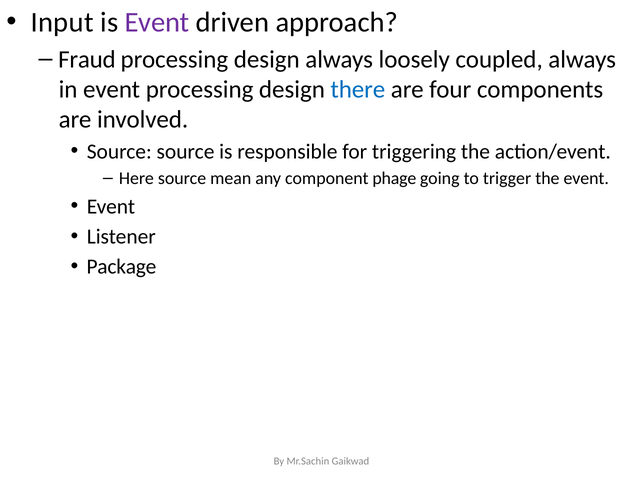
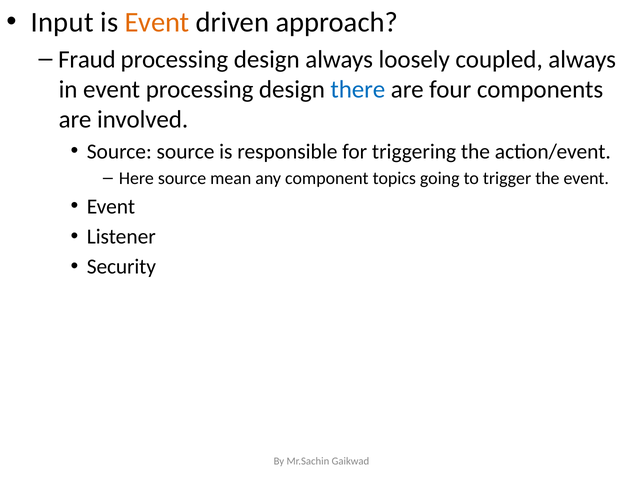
Event at (157, 22) colour: purple -> orange
phage: phage -> topics
Package: Package -> Security
